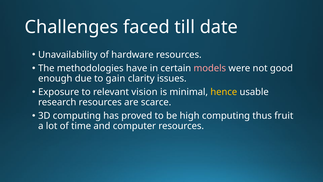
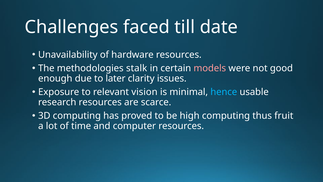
have: have -> stalk
gain: gain -> later
hence colour: yellow -> light blue
